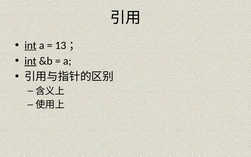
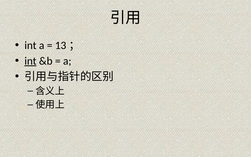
int at (30, 45) underline: present -> none
